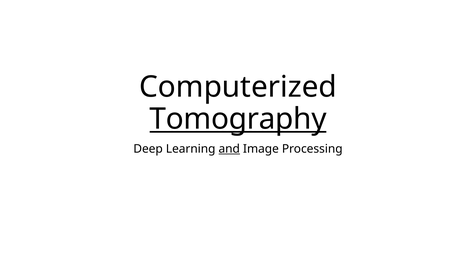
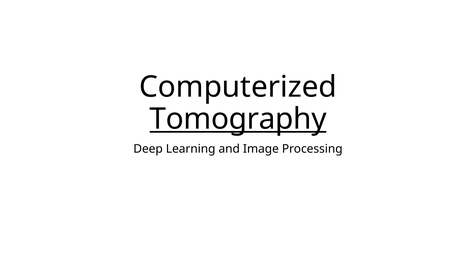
and underline: present -> none
